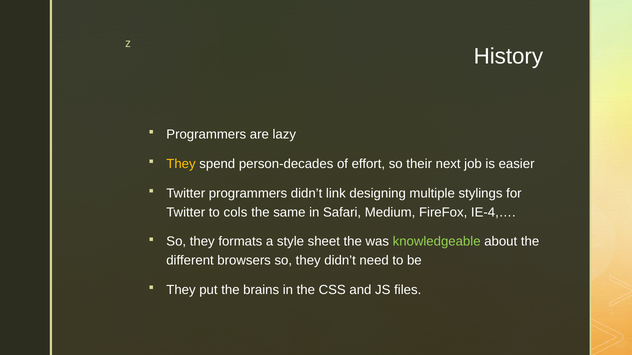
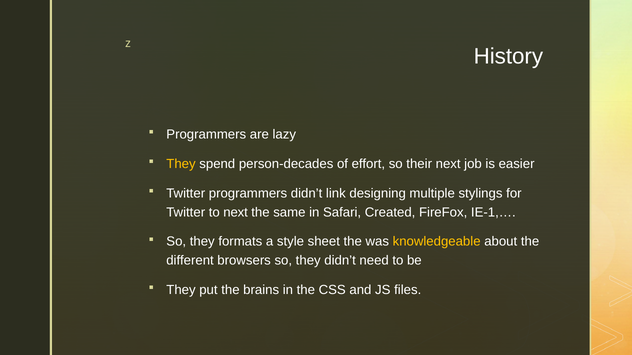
to cols: cols -> next
Medium: Medium -> Created
IE-4,…: IE-4,… -> IE-1,…
knowledgeable colour: light green -> yellow
